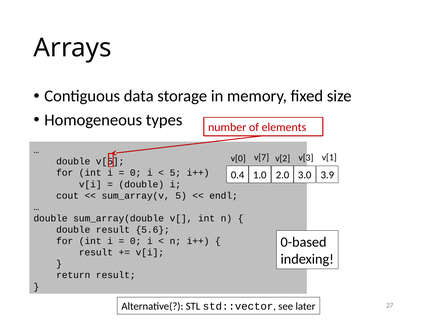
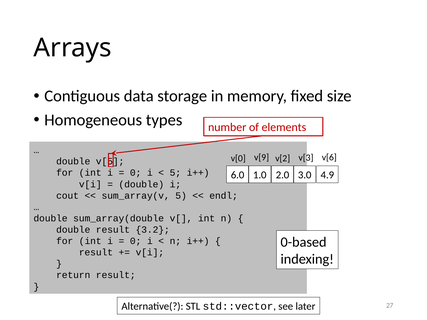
v[7: v[7 -> v[9
v[1: v[1 -> v[6
0.4: 0.4 -> 6.0
3.9: 3.9 -> 4.9
5.6: 5.6 -> 3.2
